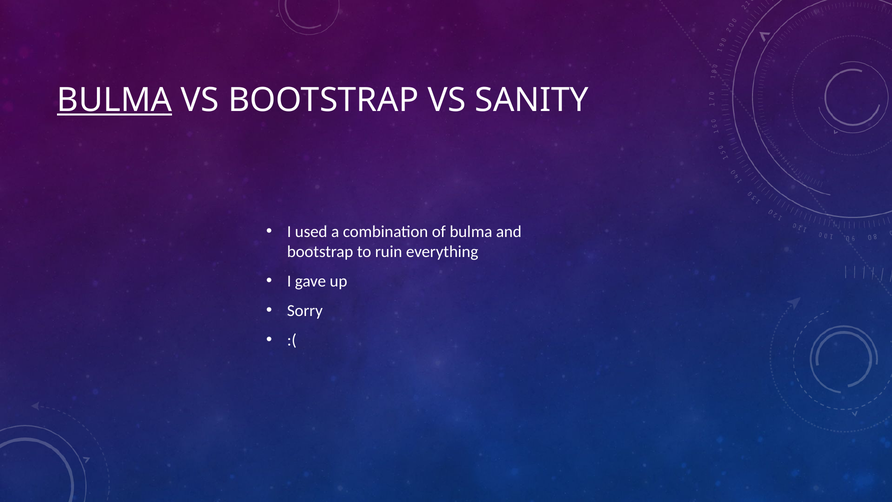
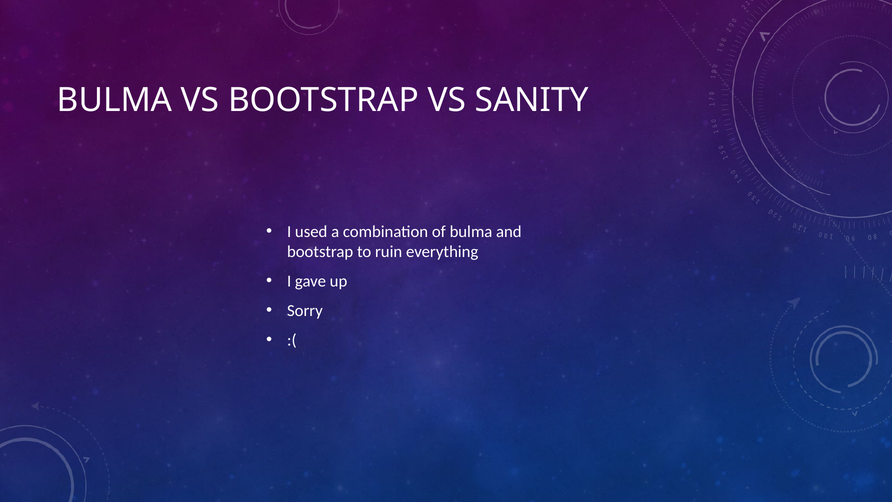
BULMA at (115, 100) underline: present -> none
